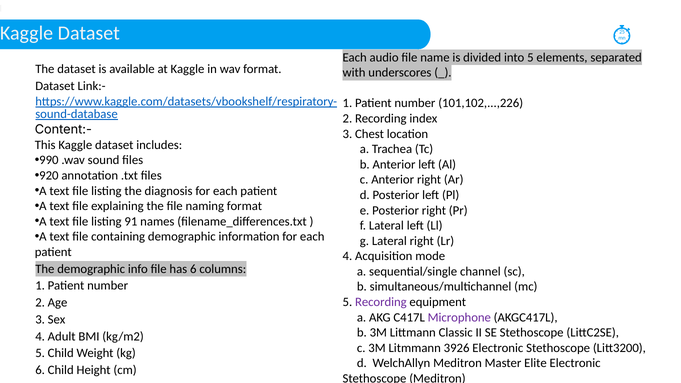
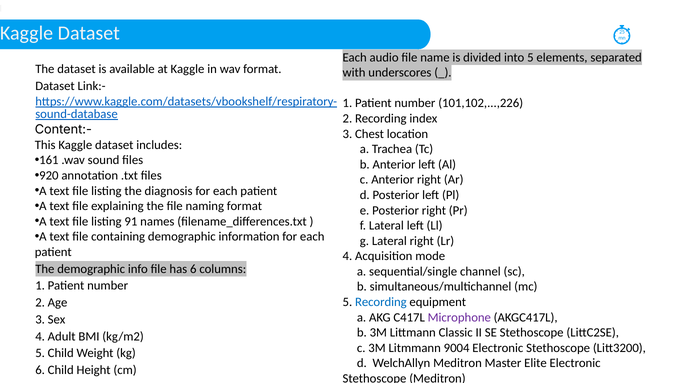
990: 990 -> 161
Recording at (381, 302) colour: purple -> blue
3926: 3926 -> 9004
